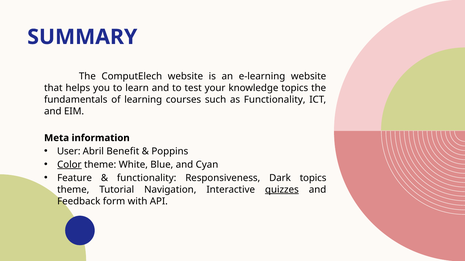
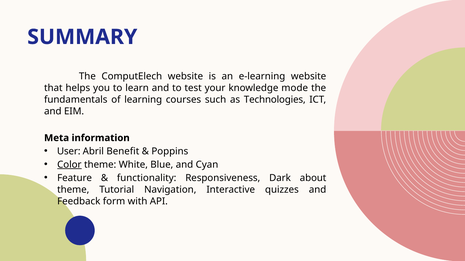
knowledge topics: topics -> mode
as Functionality: Functionality -> Technologies
Dark topics: topics -> about
quizzes underline: present -> none
